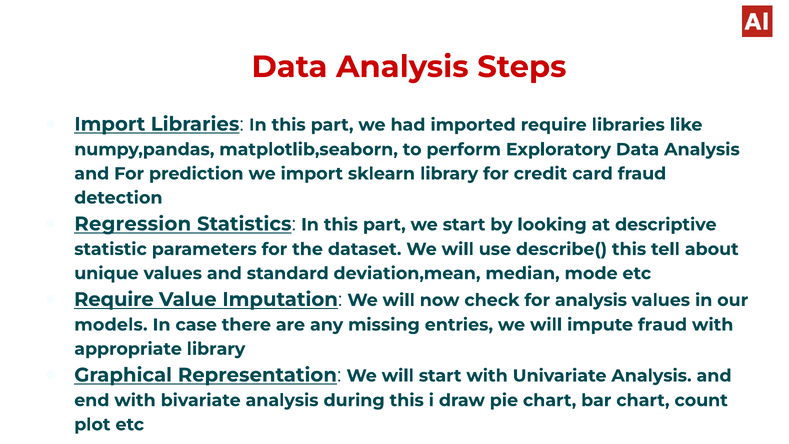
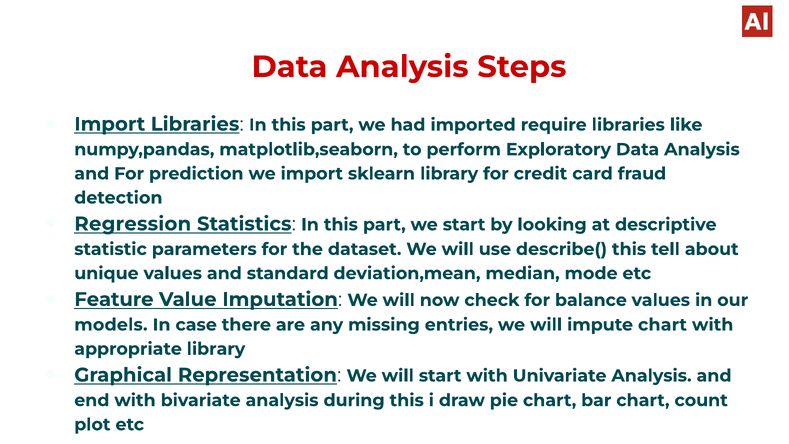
Require at (114, 299): Require -> Feature
for analysis: analysis -> balance
impute fraud: fraud -> chart
